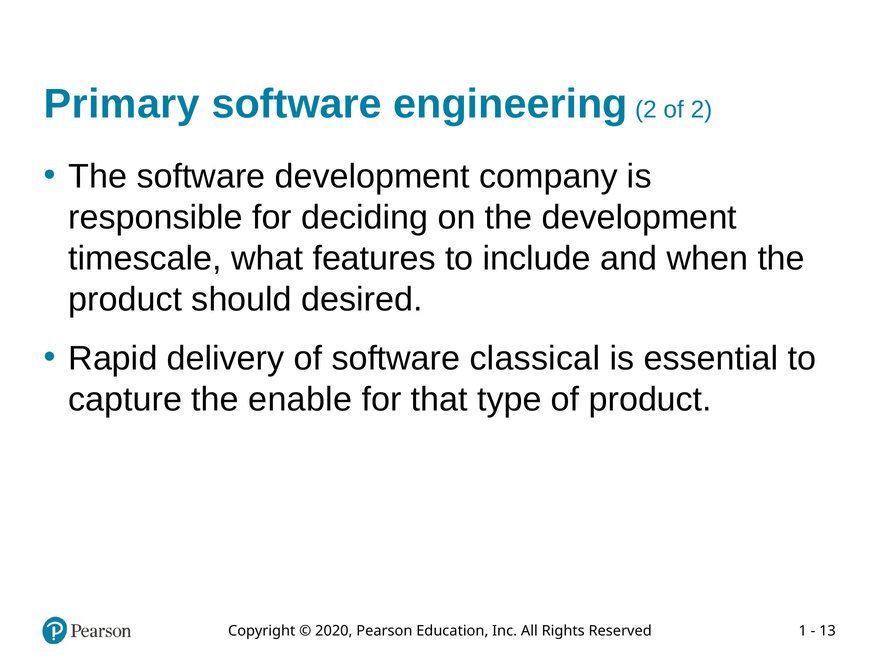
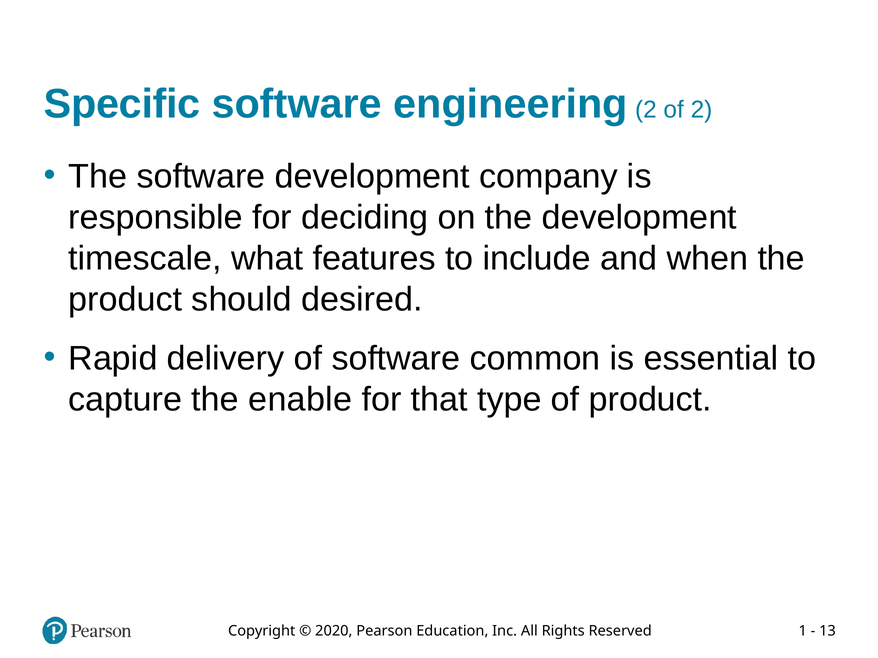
Primary: Primary -> Specific
classical: classical -> common
